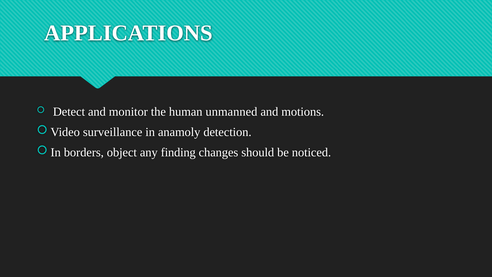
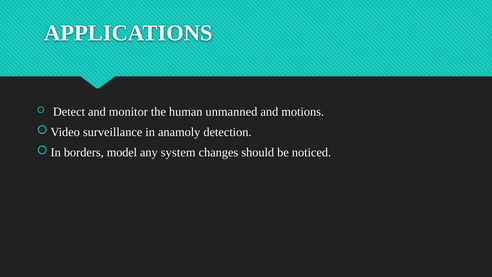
object: object -> model
finding: finding -> system
